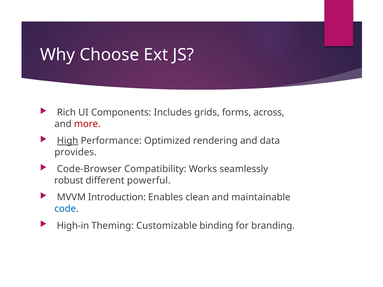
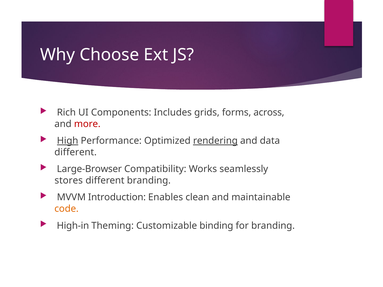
rendering underline: none -> present
provides at (76, 152): provides -> different
Code-Browser: Code-Browser -> Large-Browser
robust: robust -> stores
different powerful: powerful -> branding
code colour: blue -> orange
